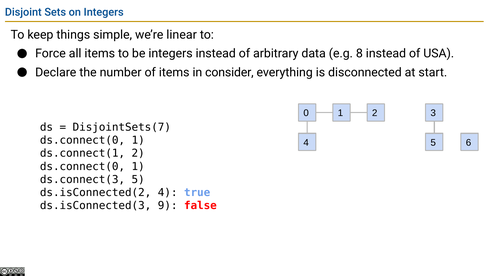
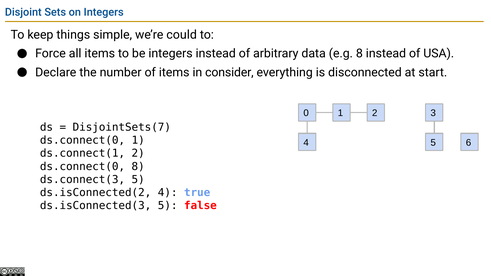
linear: linear -> could
1 at (138, 167): 1 -> 8
ds.isConnected(3 9: 9 -> 5
